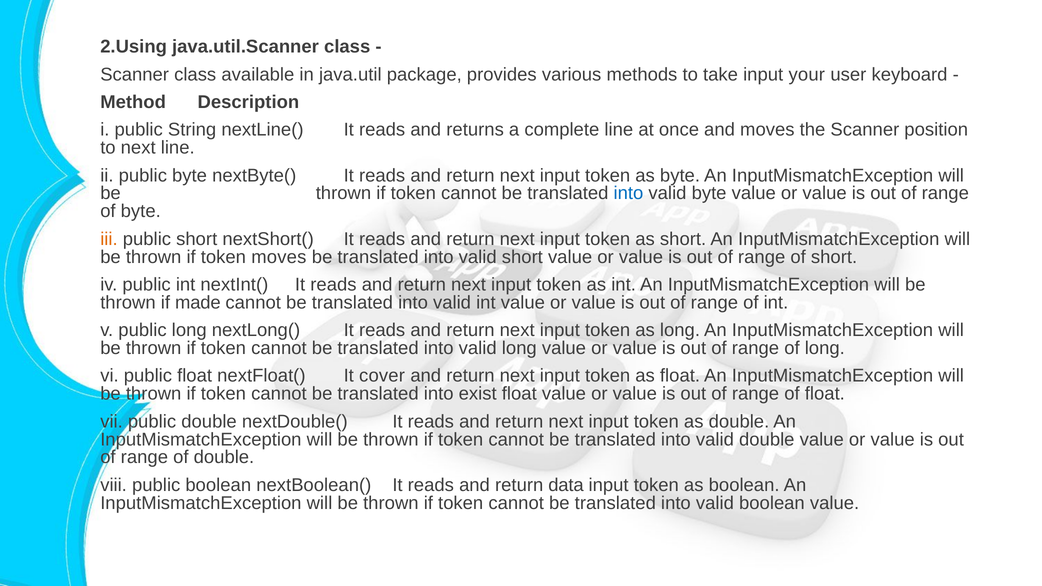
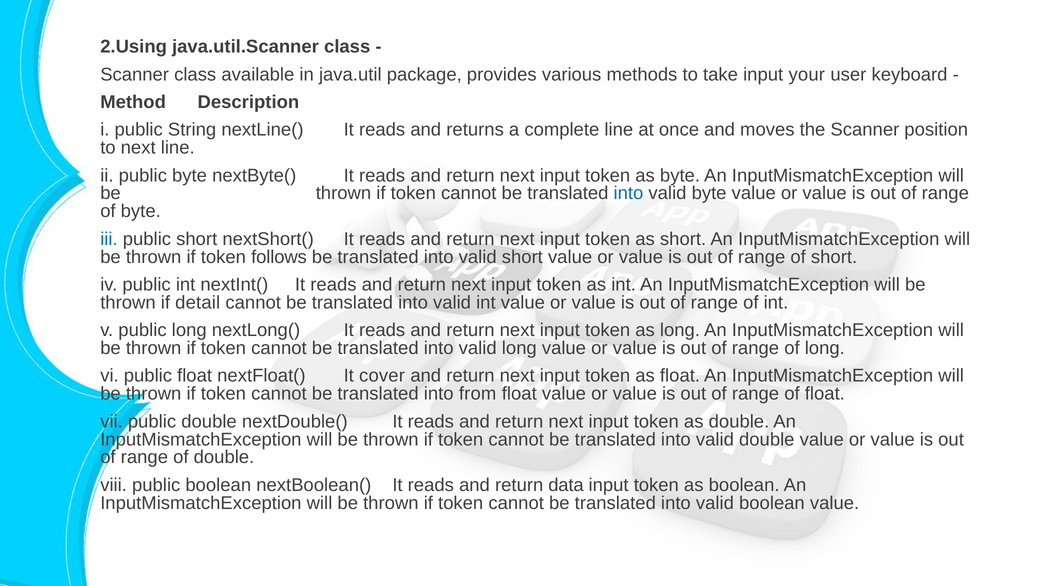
iii colour: orange -> blue
token moves: moves -> follows
made: made -> detail
exist: exist -> from
